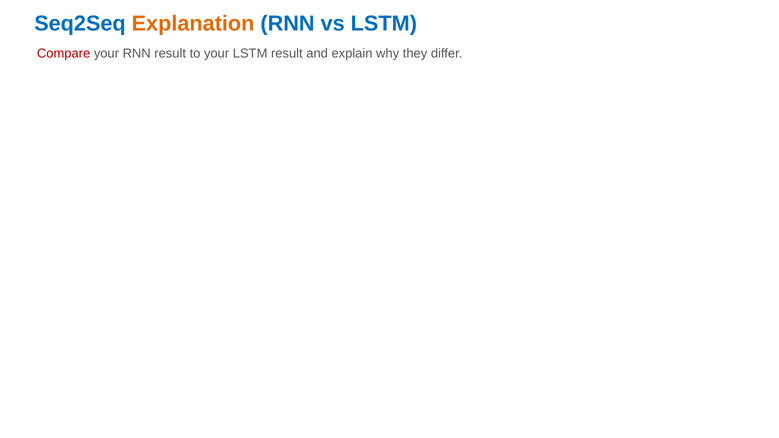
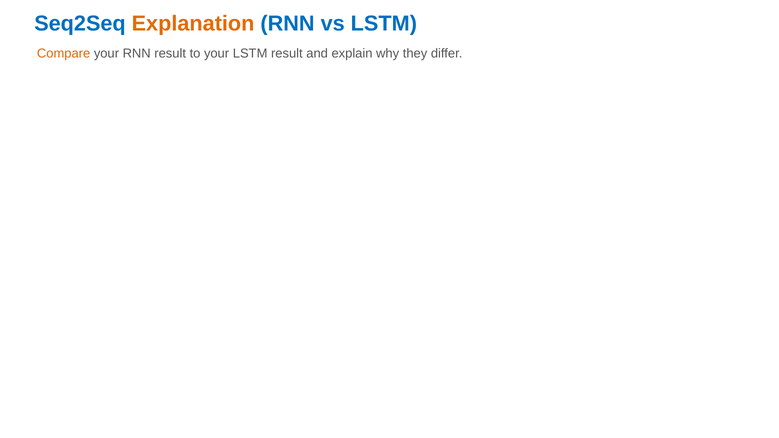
Compare colour: red -> orange
